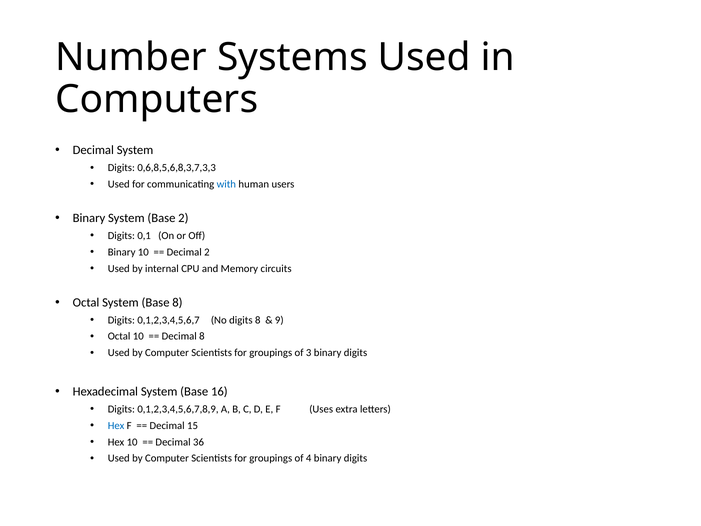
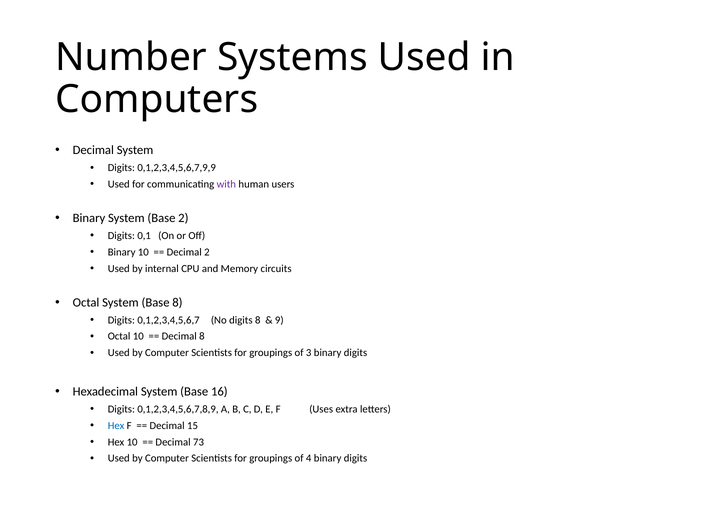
0,6,8,5,6,8,3,7,3,3: 0,6,8,5,6,8,3,7,3,3 -> 0,1,2,3,4,5,6,7,9,9
with colour: blue -> purple
36: 36 -> 73
